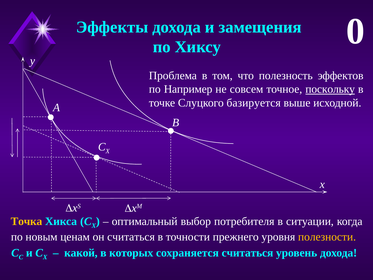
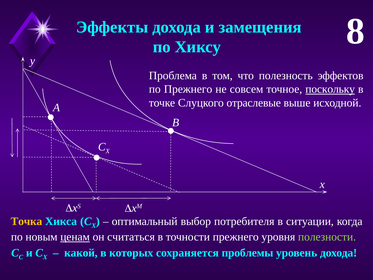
0: 0 -> 8
по Например: Например -> Прежнего
базируется: базируется -> отраслевые
ценам underline: none -> present
полезности colour: yellow -> light green
сохраняется считаться: считаться -> проблемы
